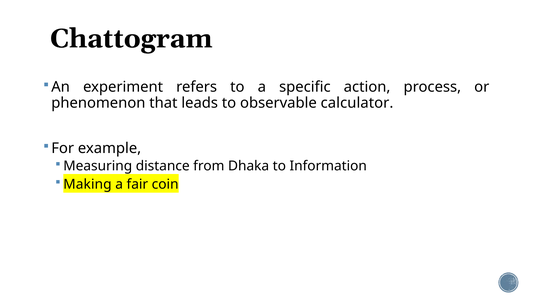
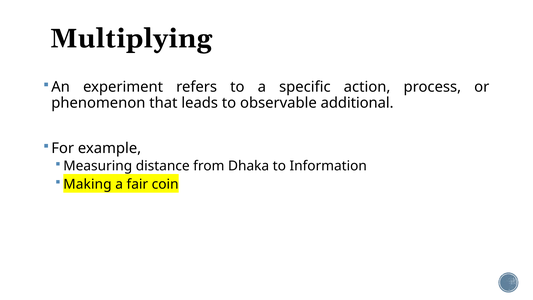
Chattogram: Chattogram -> Multiplying
calculator: calculator -> additional
